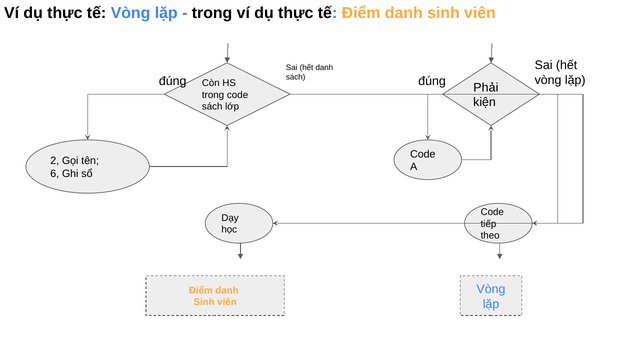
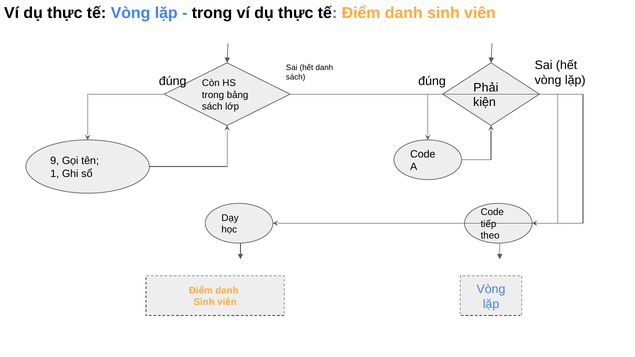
trong code: code -> bảng
2: 2 -> 9
6: 6 -> 1
